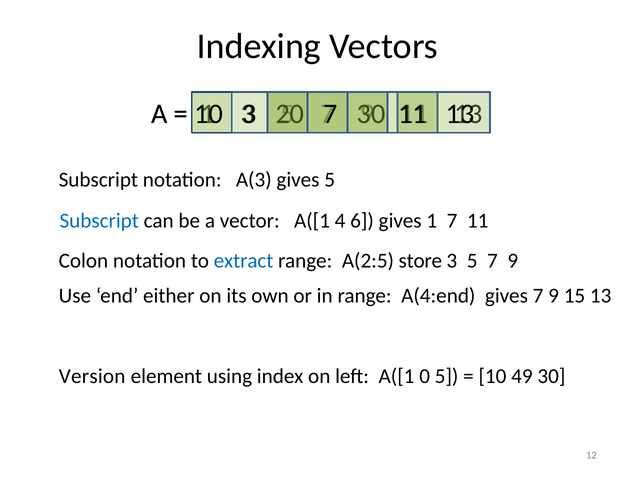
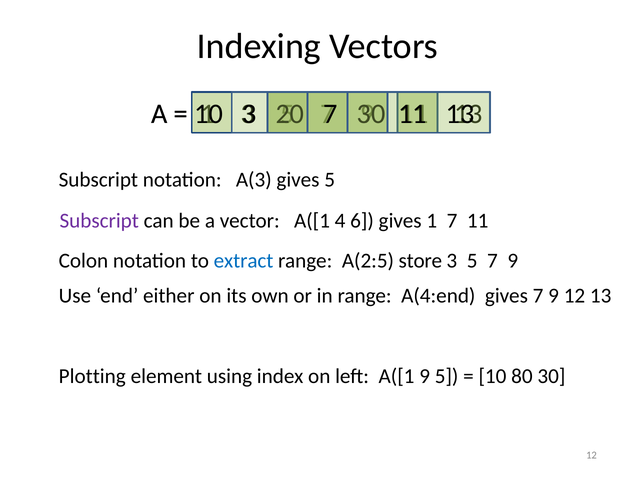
Subscript at (99, 220) colour: blue -> purple
9 15: 15 -> 12
Version: Version -> Plotting
A([1 0: 0 -> 9
49: 49 -> 80
